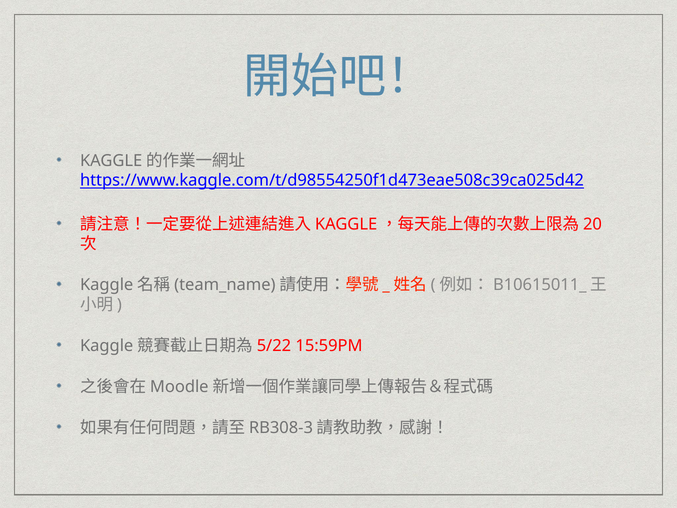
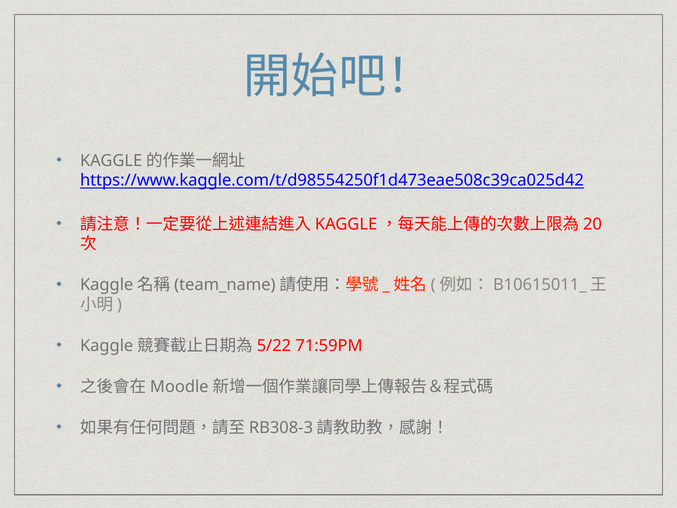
15:59PM: 15:59PM -> 71:59PM
